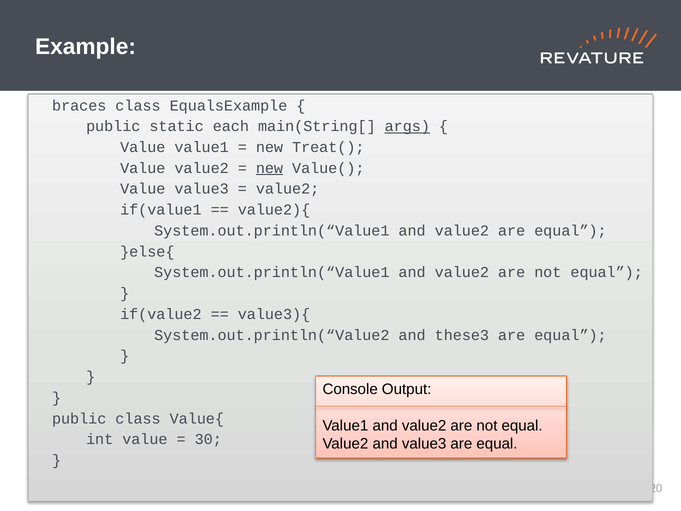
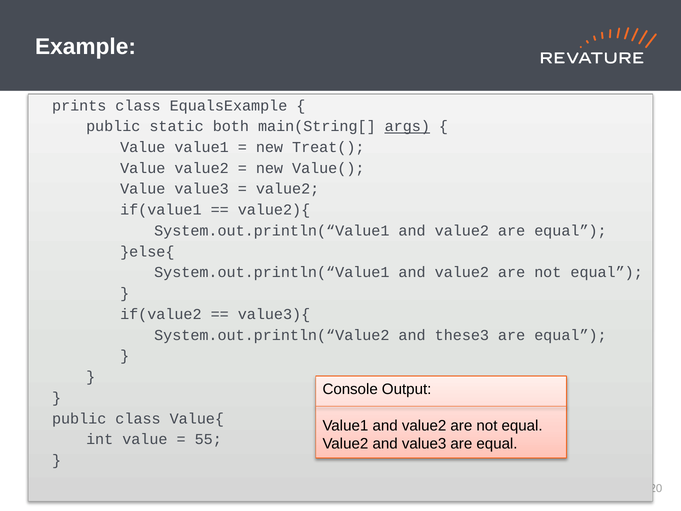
braces: braces -> prints
each: each -> both
new at (269, 168) underline: present -> none
30: 30 -> 55
